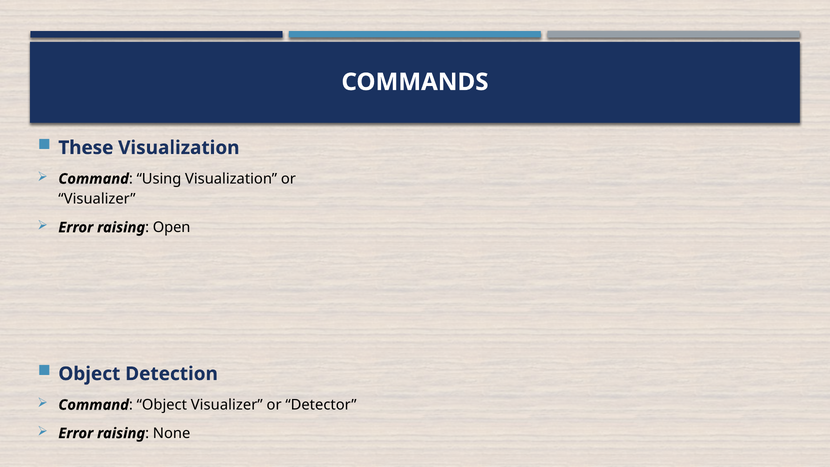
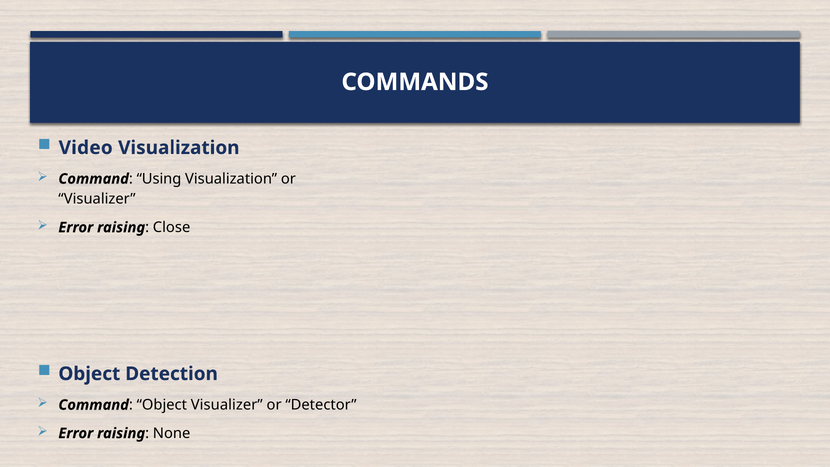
These: These -> Video
Open: Open -> Close
